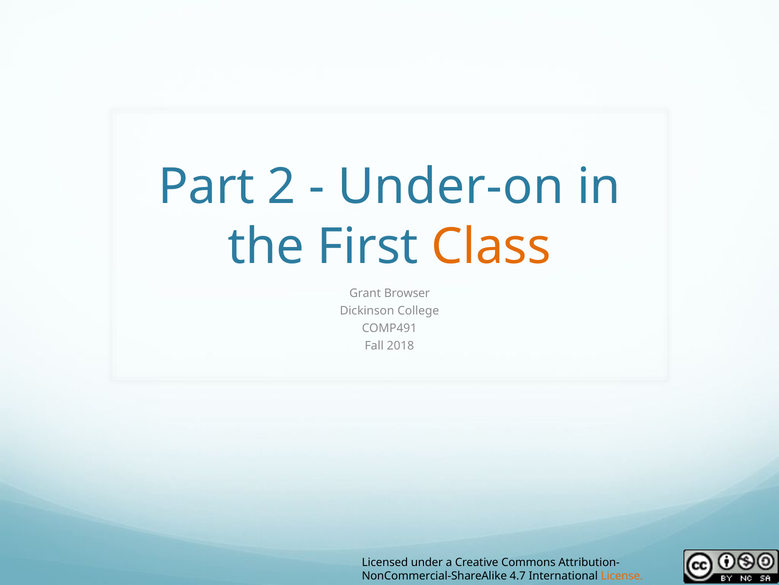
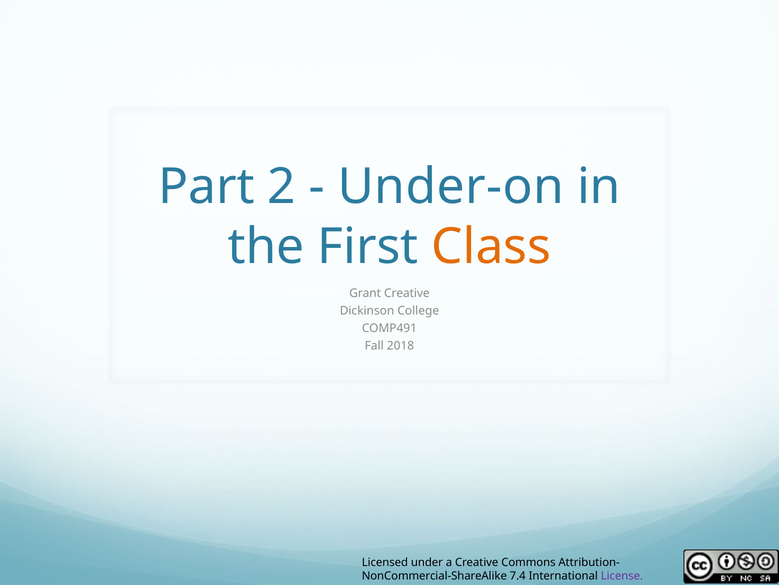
Grant Browser: Browser -> Creative
4.7: 4.7 -> 7.4
License colour: orange -> purple
